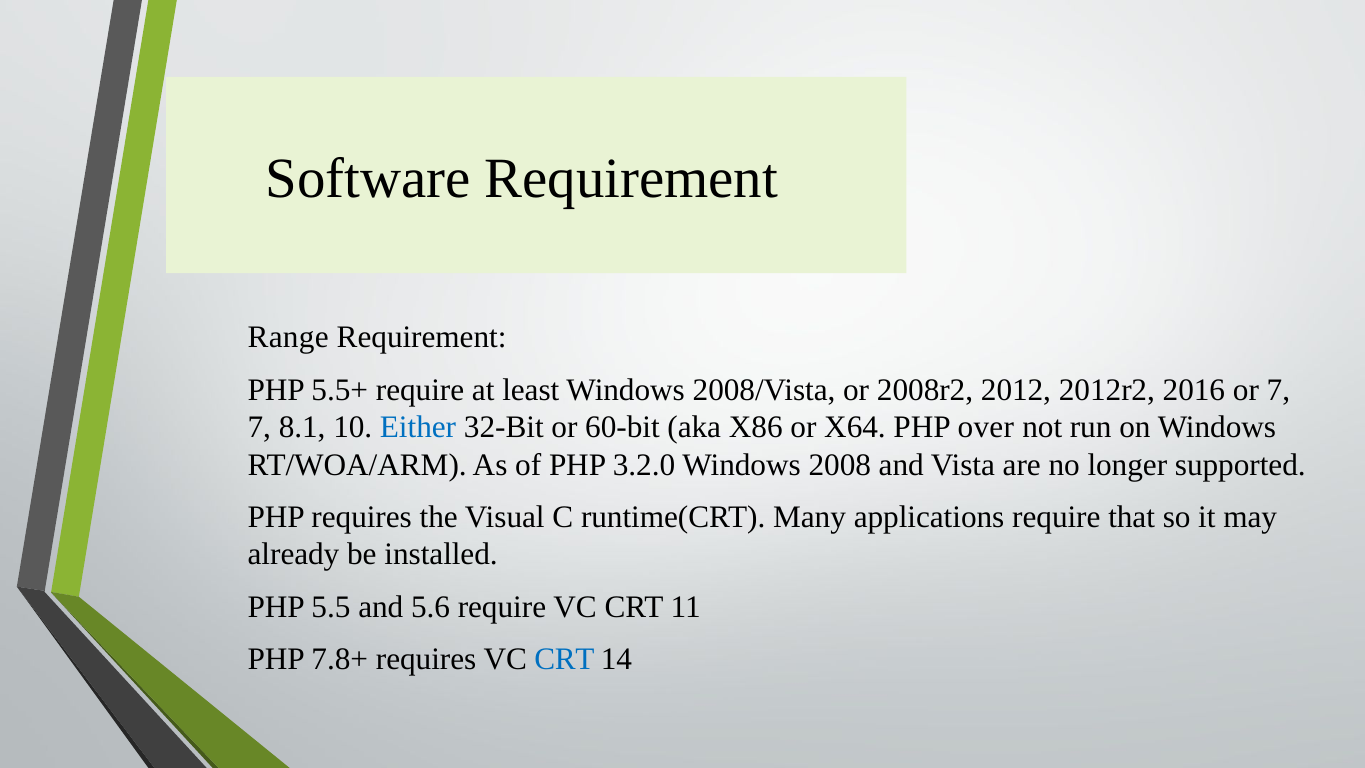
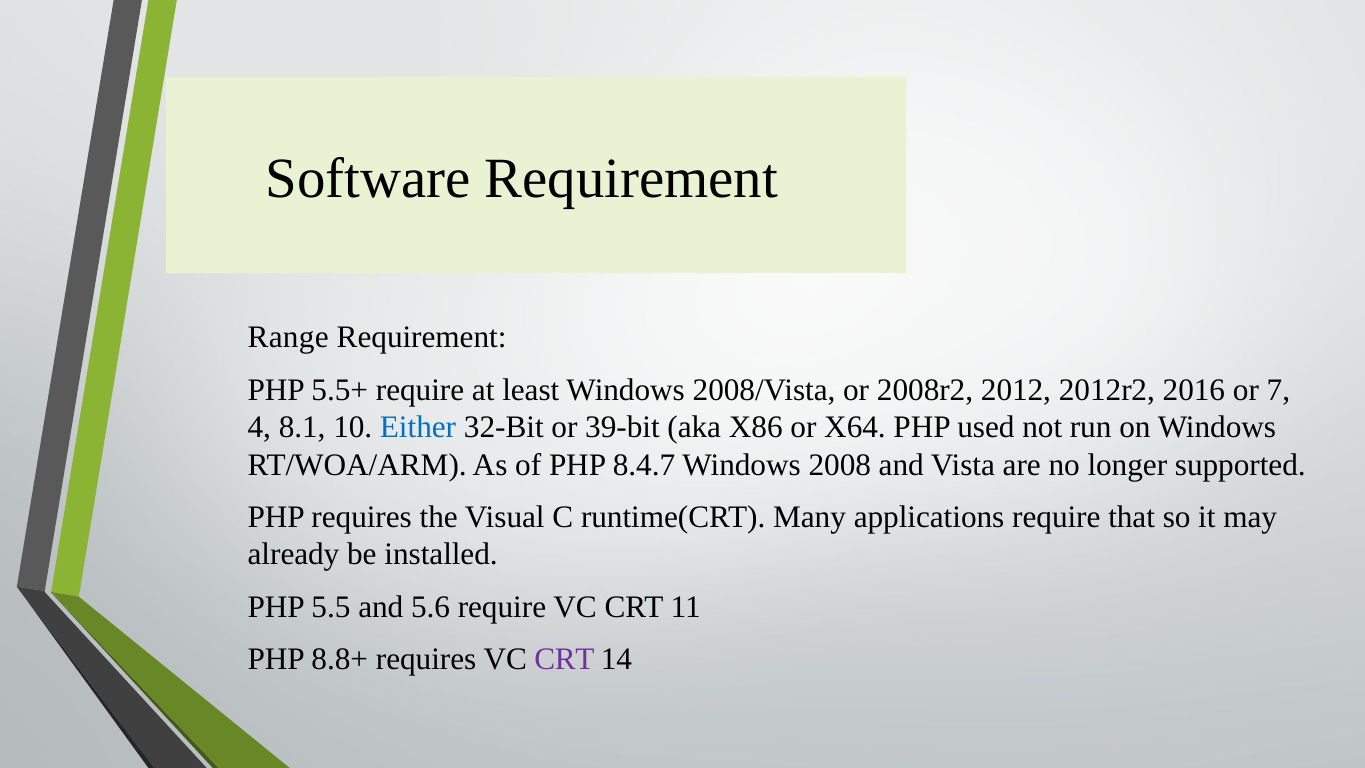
7 at (259, 427): 7 -> 4
60-bit: 60-bit -> 39-bit
over: over -> used
3.2.0: 3.2.0 -> 8.4.7
7.8+: 7.8+ -> 8.8+
CRT at (564, 659) colour: blue -> purple
